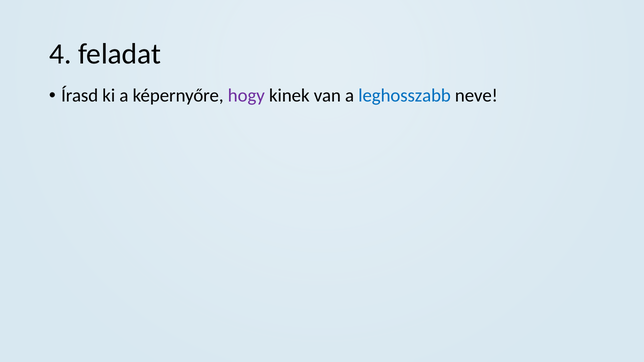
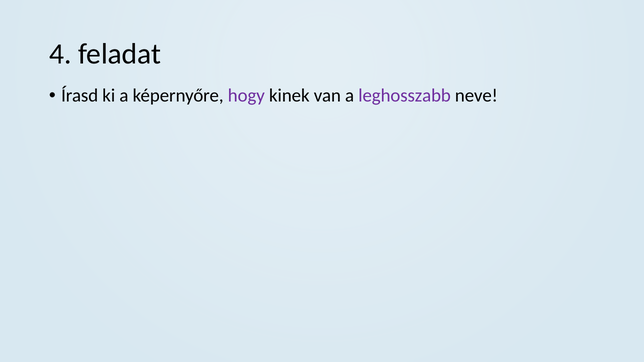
leghosszabb colour: blue -> purple
